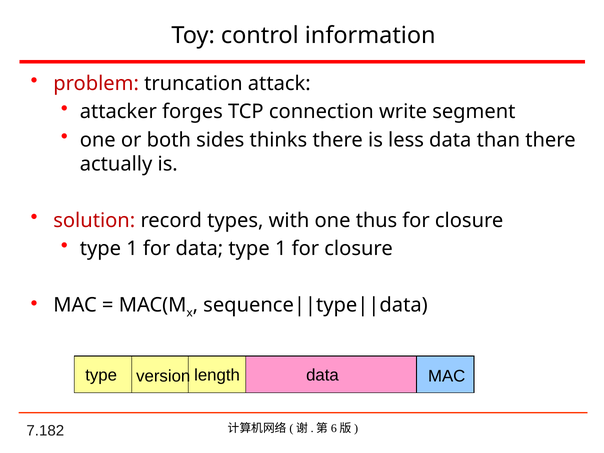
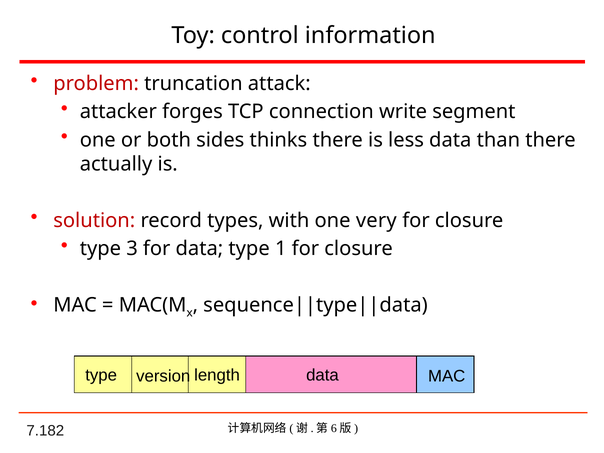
thus: thus -> very
1 at (132, 249): 1 -> 3
